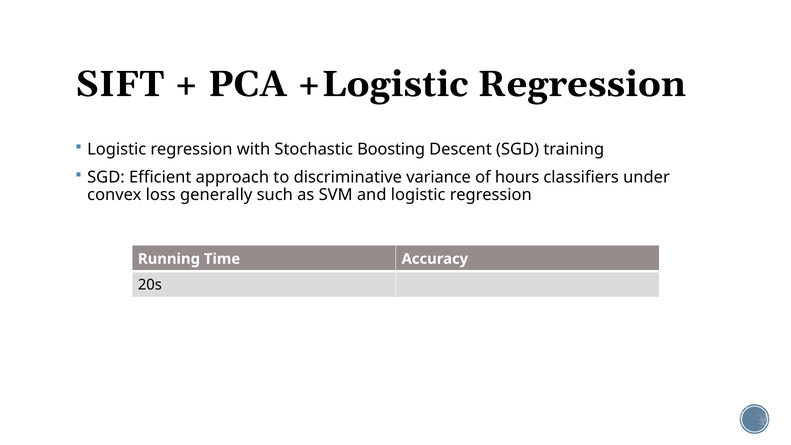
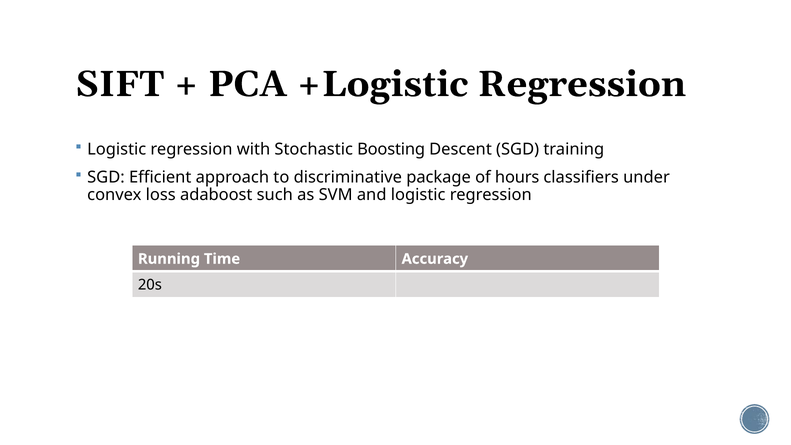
variance: variance -> package
generally: generally -> adaboost
